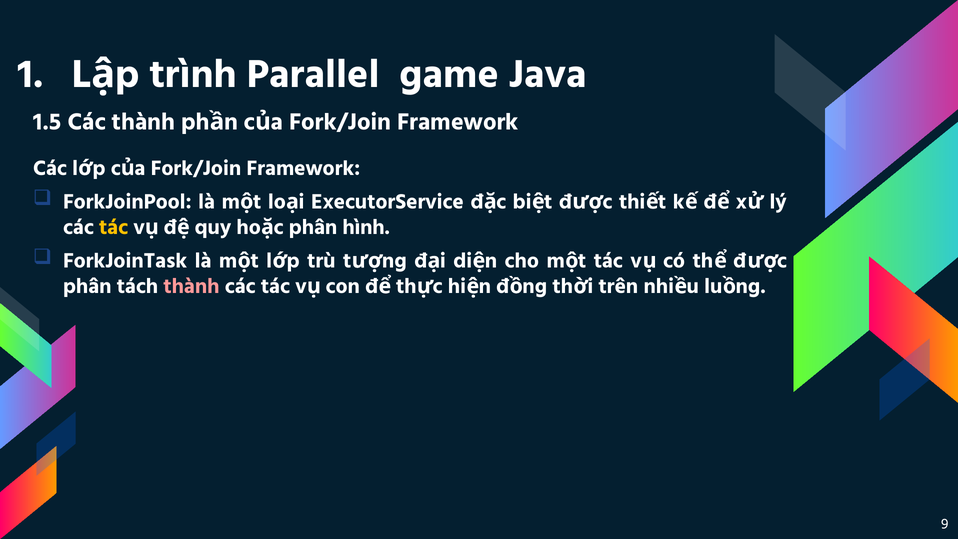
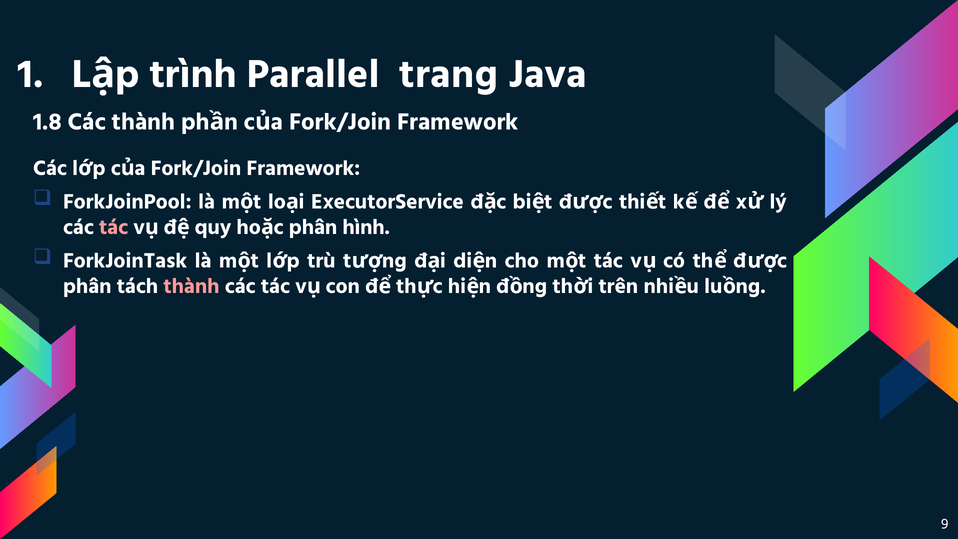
game: game -> trang
1.5: 1.5 -> 1.8
tác at (114, 227) colour: yellow -> pink
